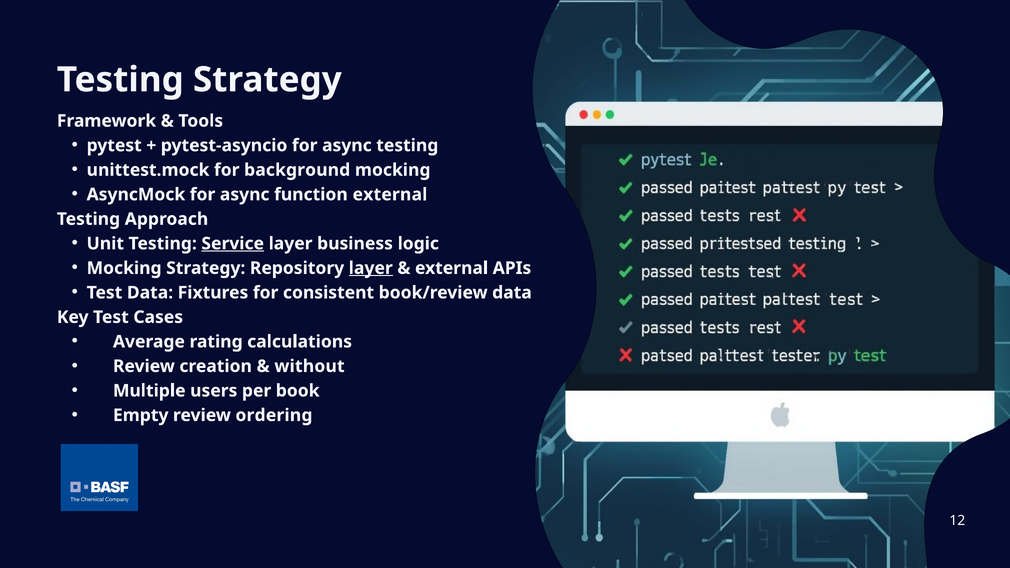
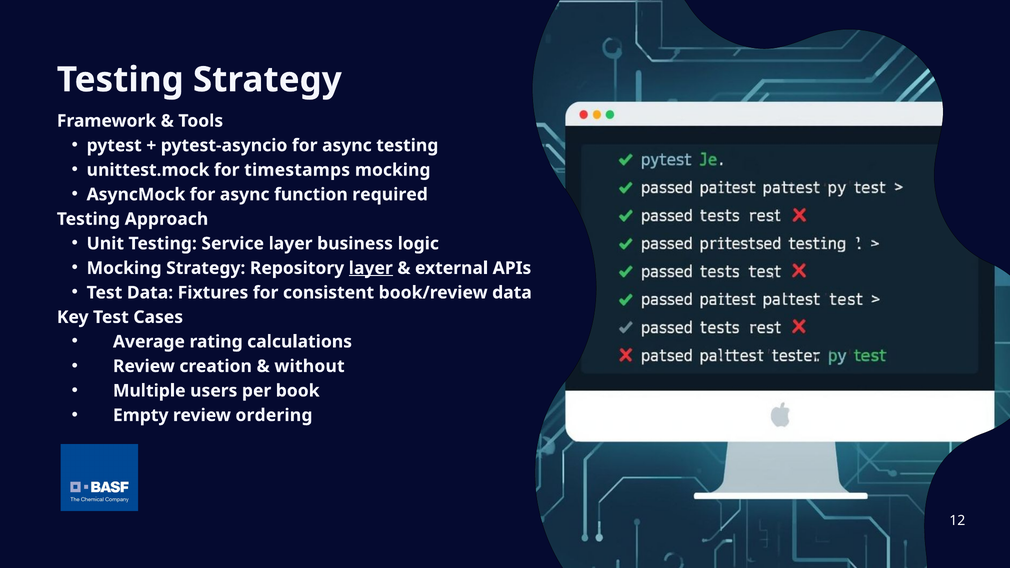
background: background -> timestamps
function external: external -> required
Service underline: present -> none
